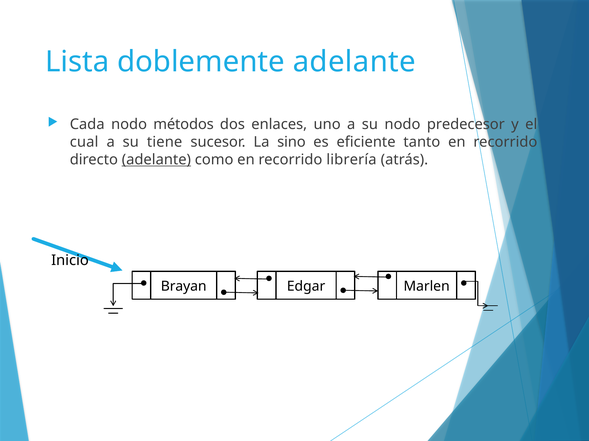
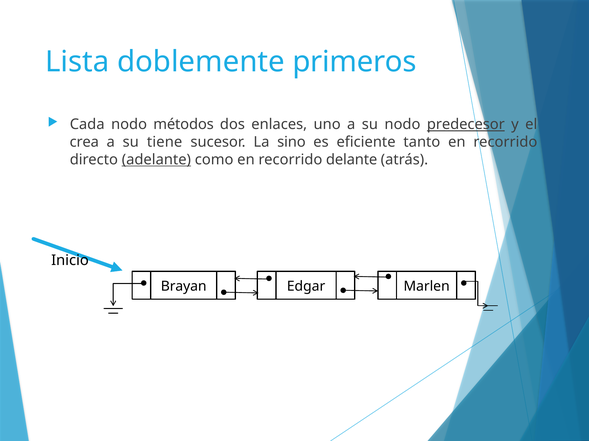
doblemente adelante: adelante -> primeros
predecesor underline: none -> present
cual: cual -> crea
librería: librería -> delante
